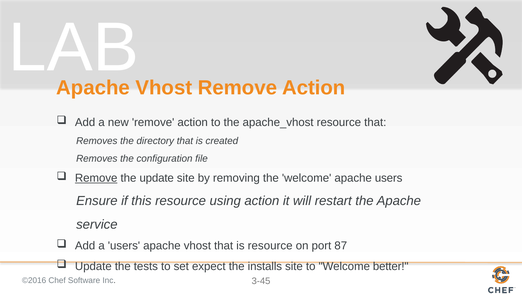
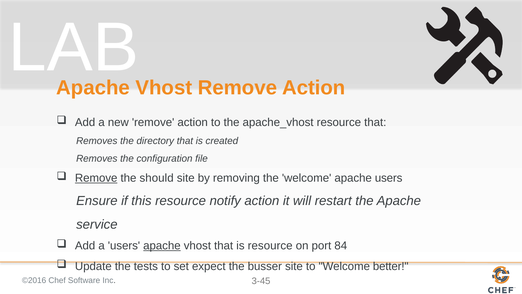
the update: update -> should
using: using -> notify
apache at (162, 245) underline: none -> present
87: 87 -> 84
installs: installs -> busser
